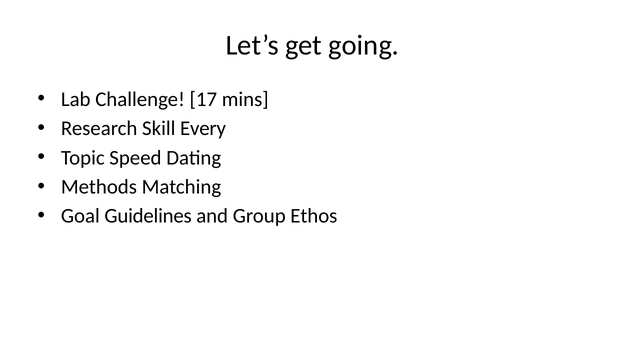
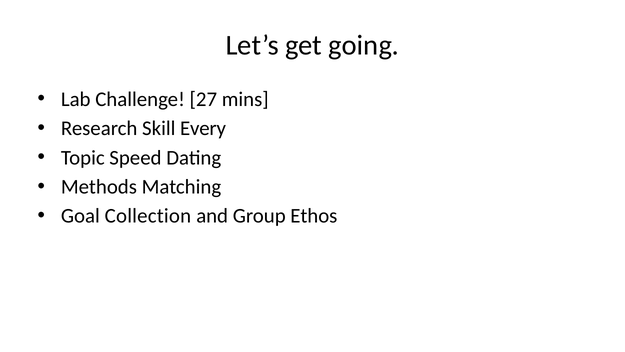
17: 17 -> 27
Guidelines: Guidelines -> Collection
